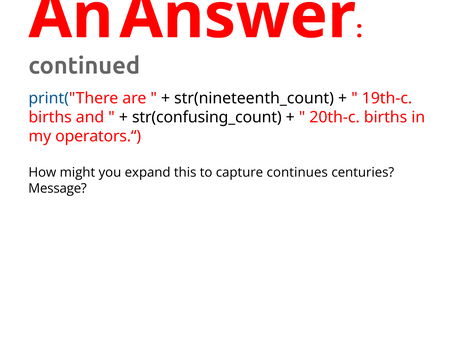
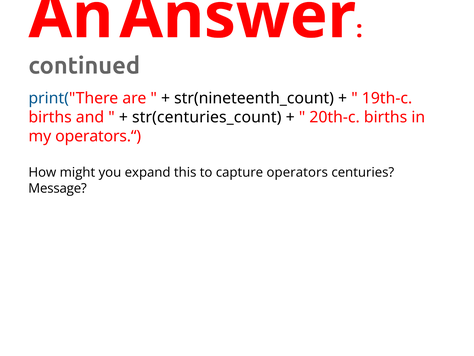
str(confusing_count: str(confusing_count -> str(centuries_count
continues: continues -> operators
